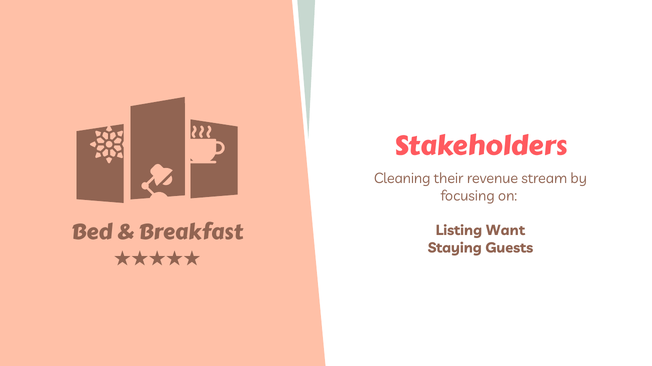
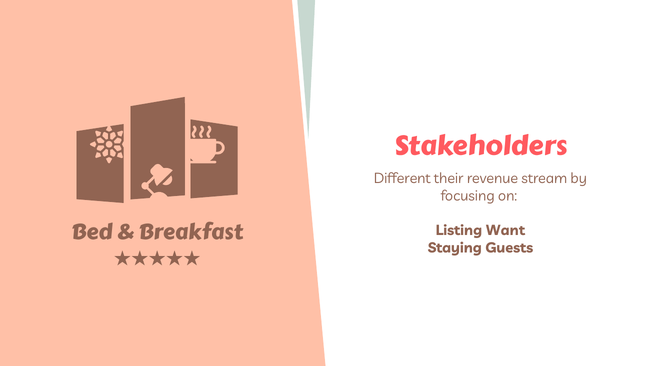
Cleaning: Cleaning -> Different
